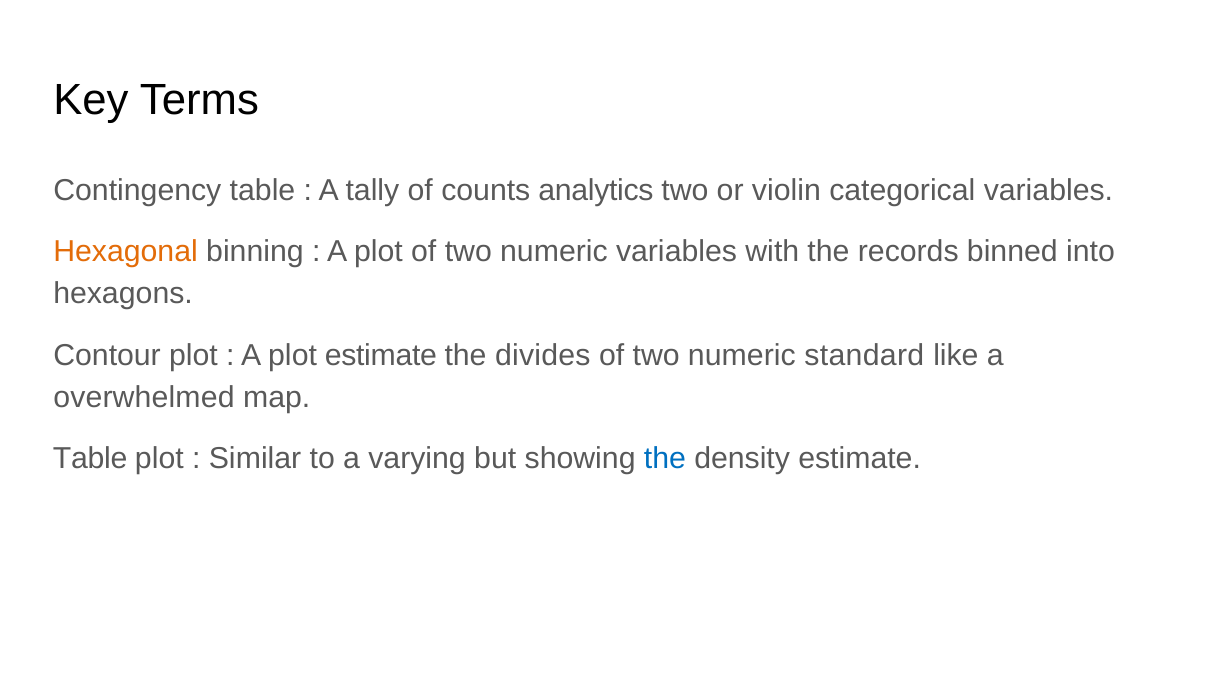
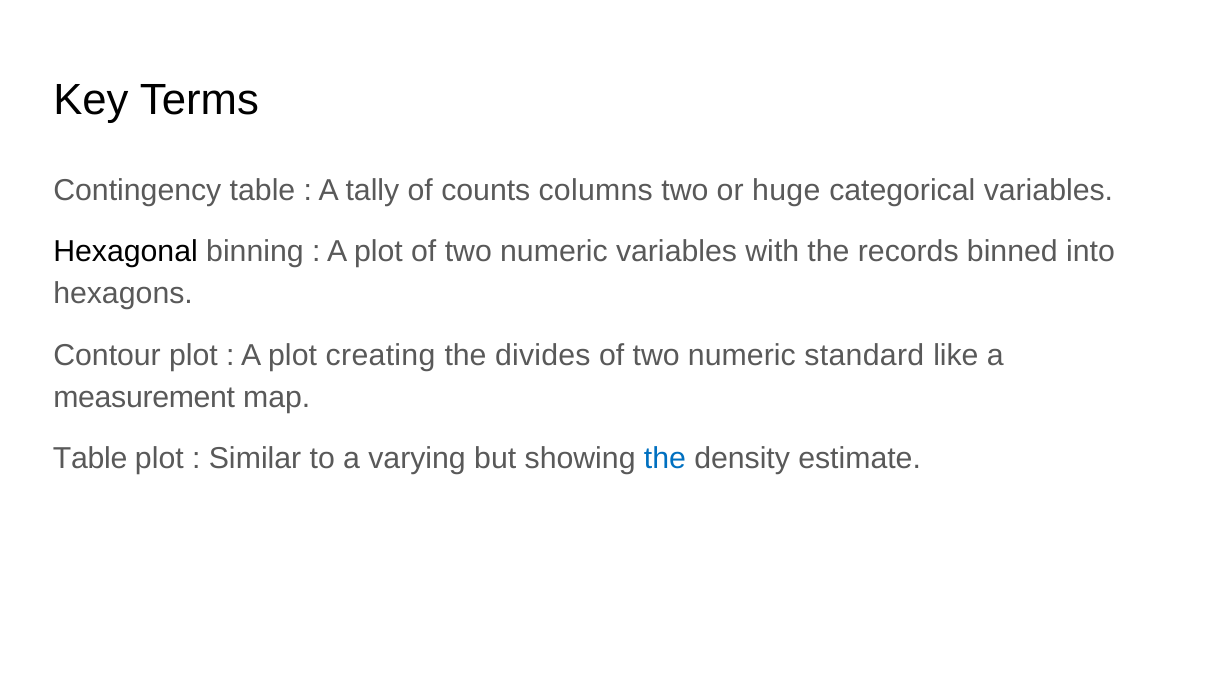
analytics: analytics -> columns
violin: violin -> huge
Hexagonal colour: orange -> black
plot estimate: estimate -> creating
overwhelmed: overwhelmed -> measurement
